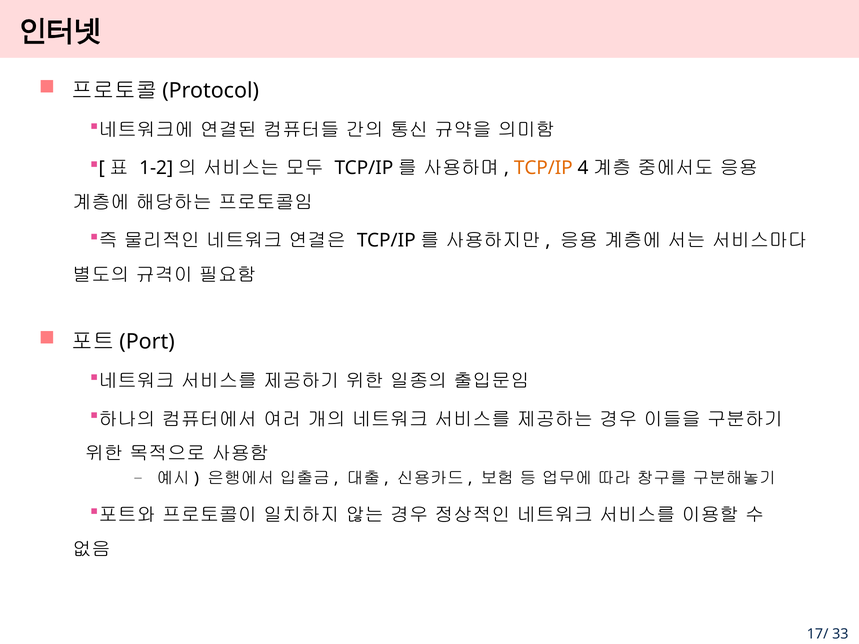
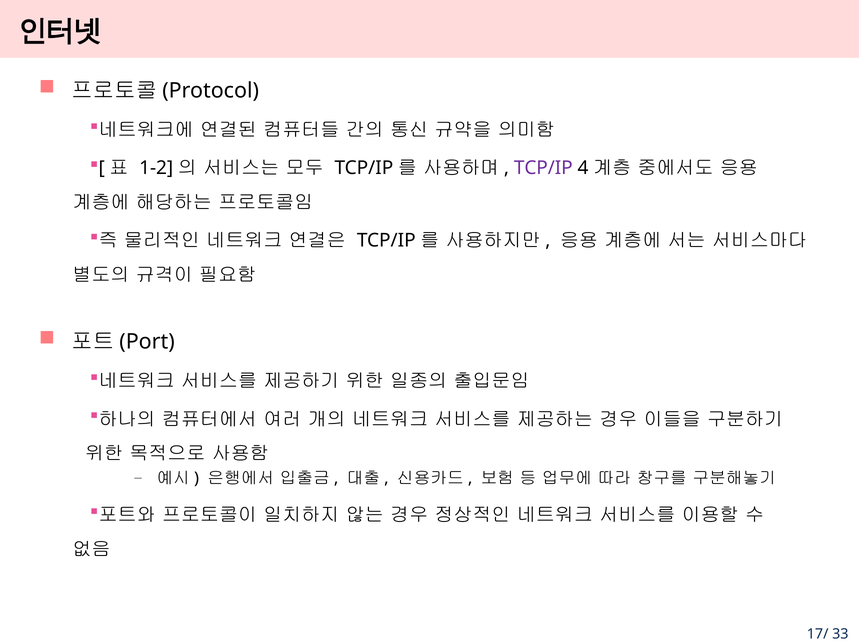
TCP/IP colour: orange -> purple
